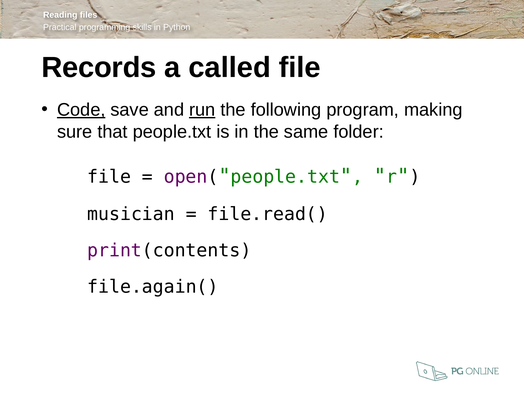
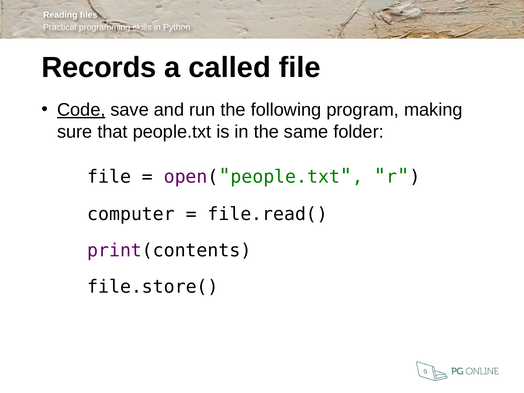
run underline: present -> none
musician: musician -> computer
file.again(: file.again( -> file.store(
